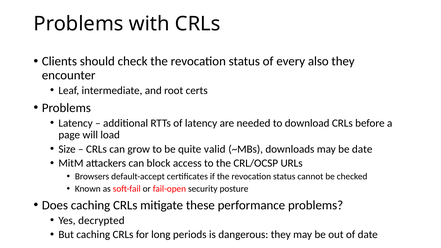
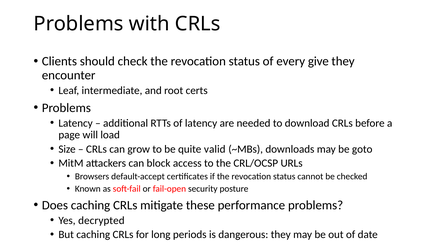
also: also -> give
be date: date -> goto
